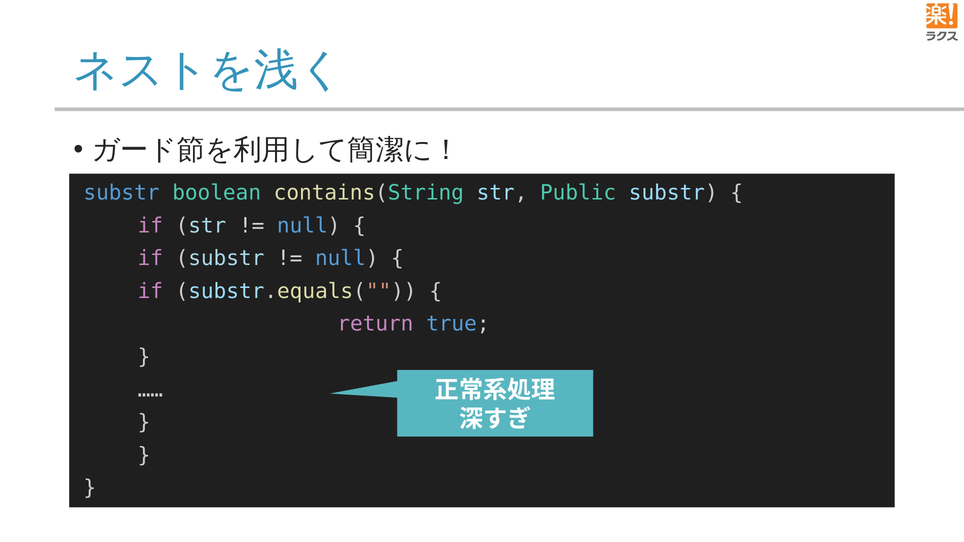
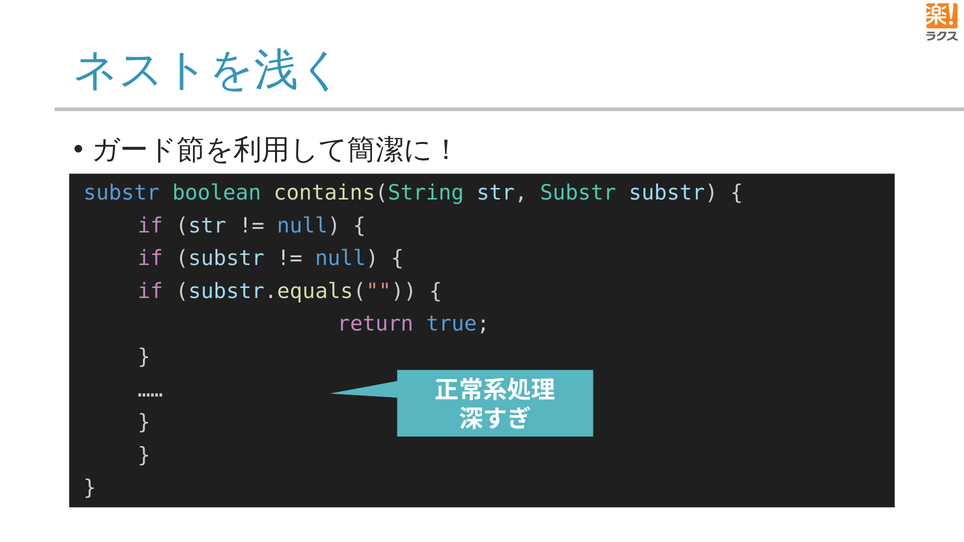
str Public: Public -> Substr
